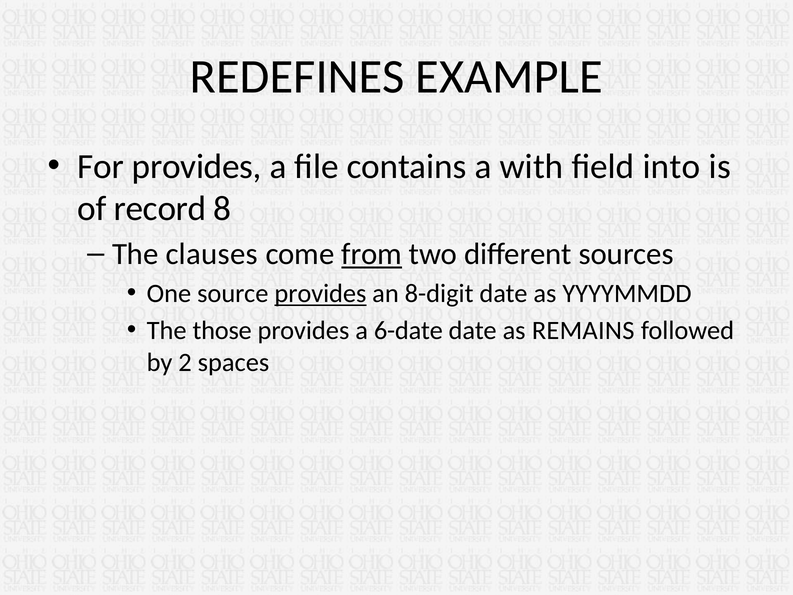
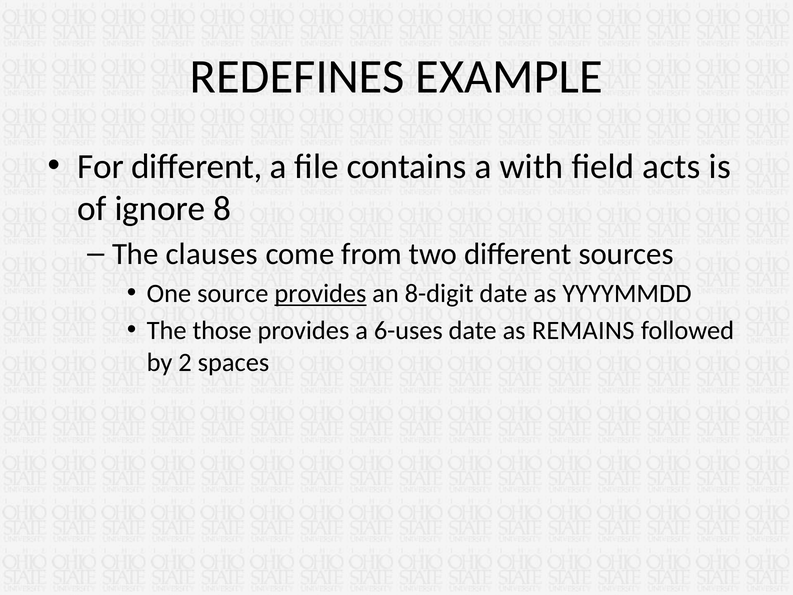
For provides: provides -> different
into: into -> acts
record: record -> ignore
from underline: present -> none
6-date: 6-date -> 6-uses
